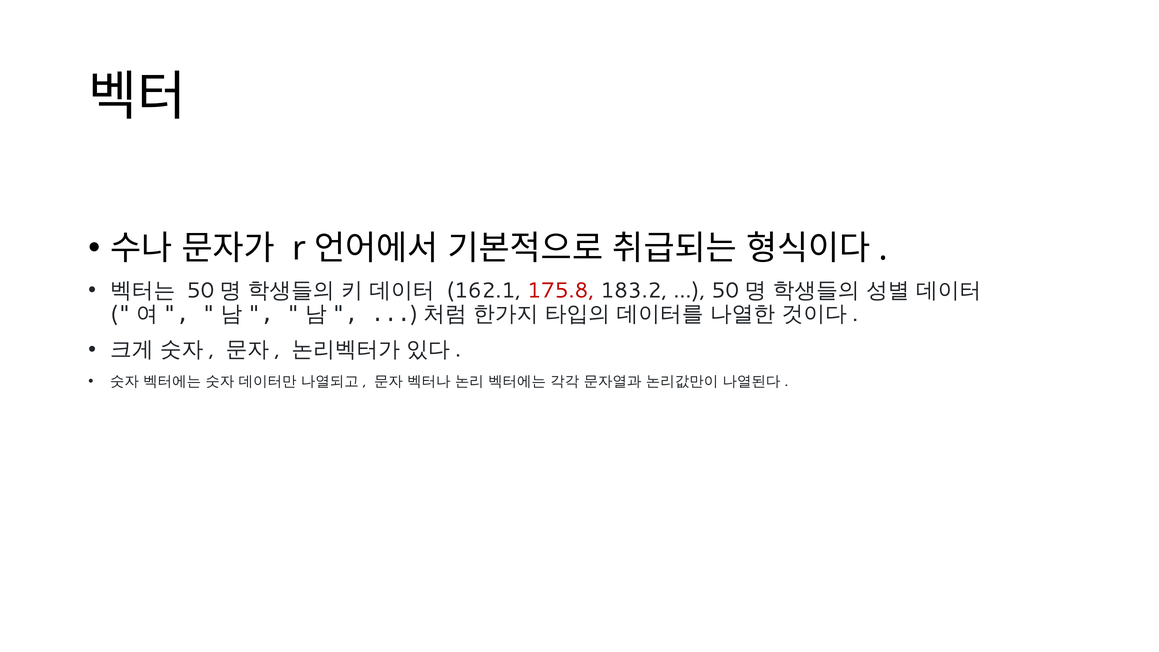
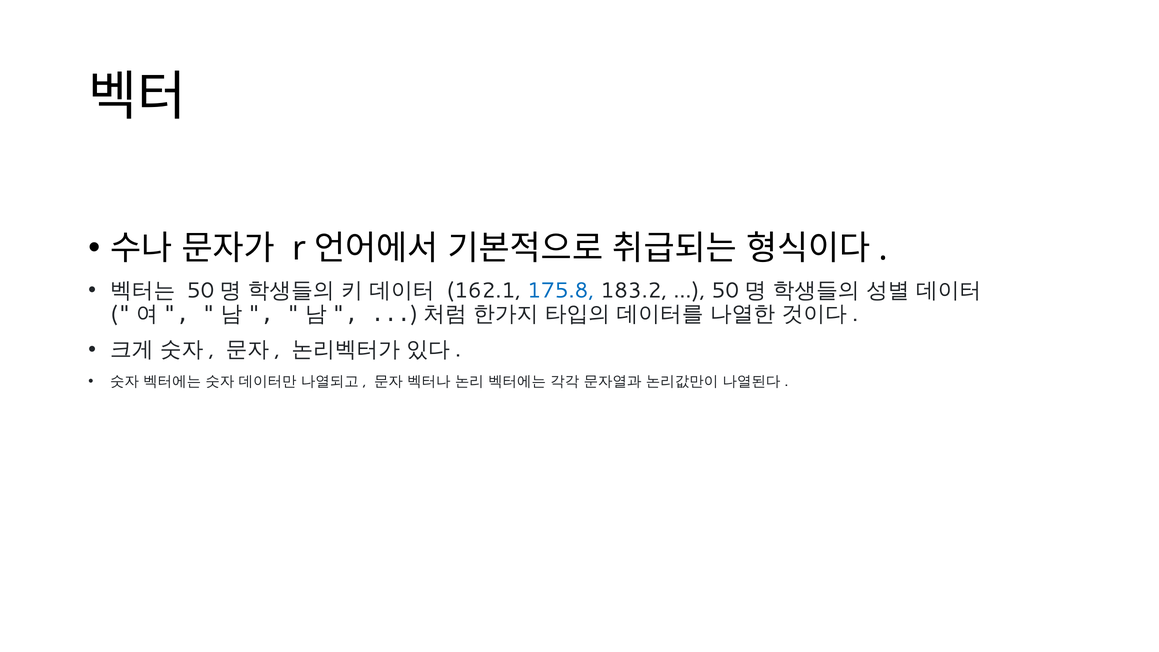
175.8 colour: red -> blue
